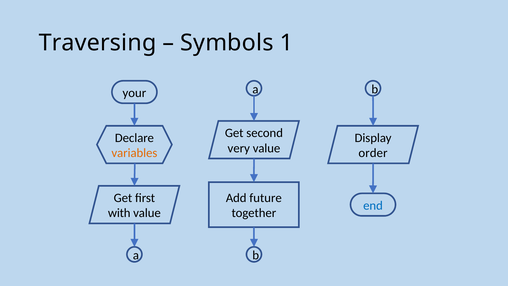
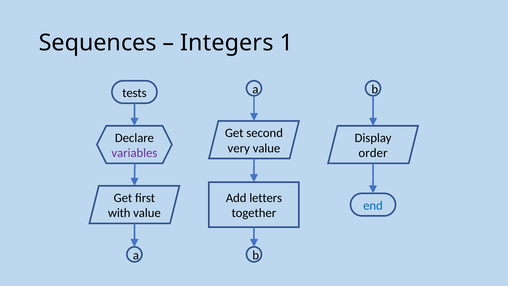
Traversing: Traversing -> Sequences
Symbols: Symbols -> Integers
your: your -> tests
variables colour: orange -> purple
future: future -> letters
